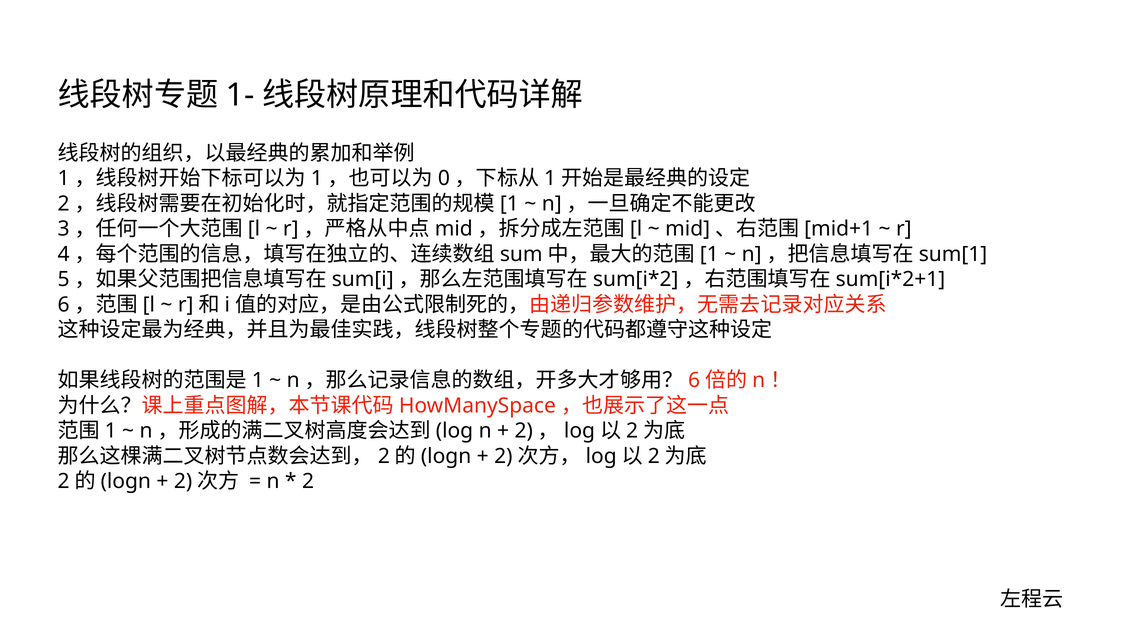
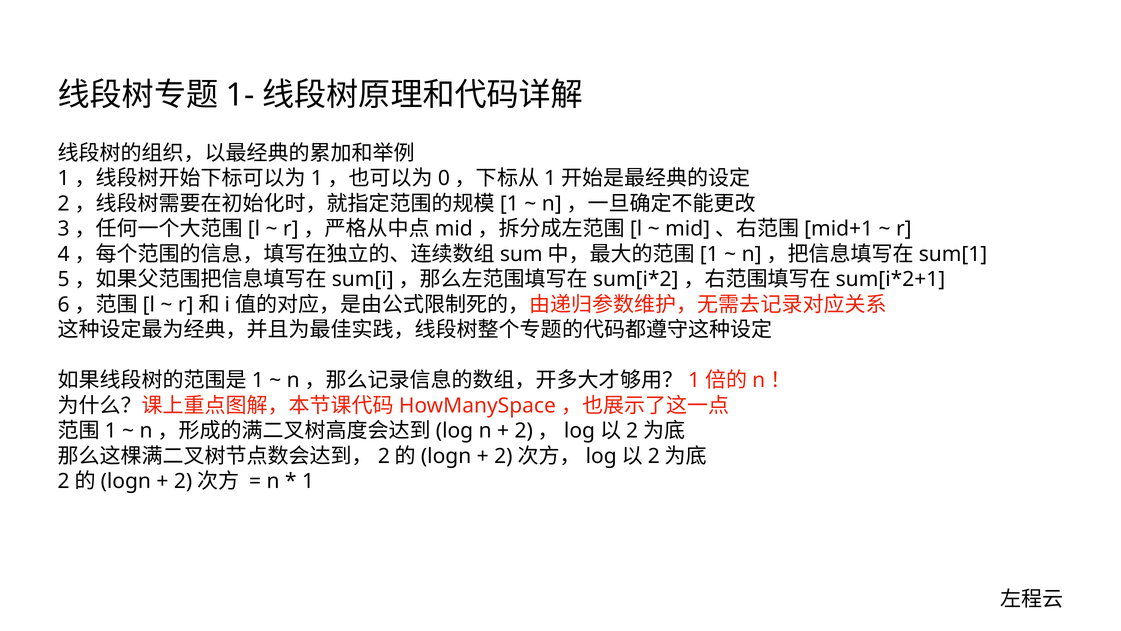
6 at (694, 380): 6 -> 1
2 at (308, 481): 2 -> 1
